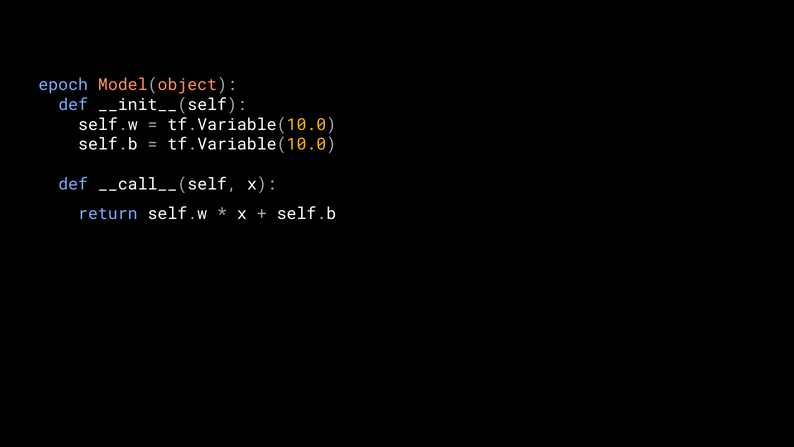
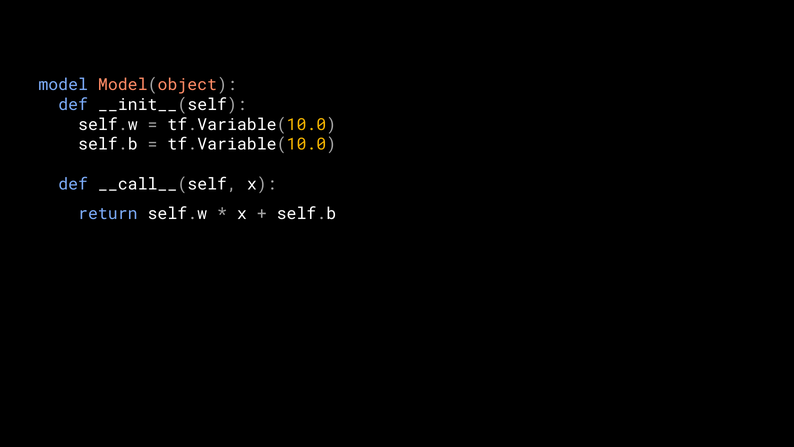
epoch: epoch -> model
